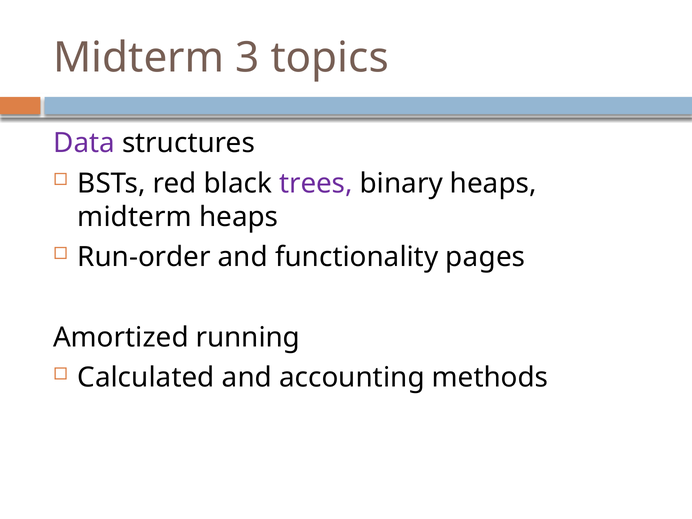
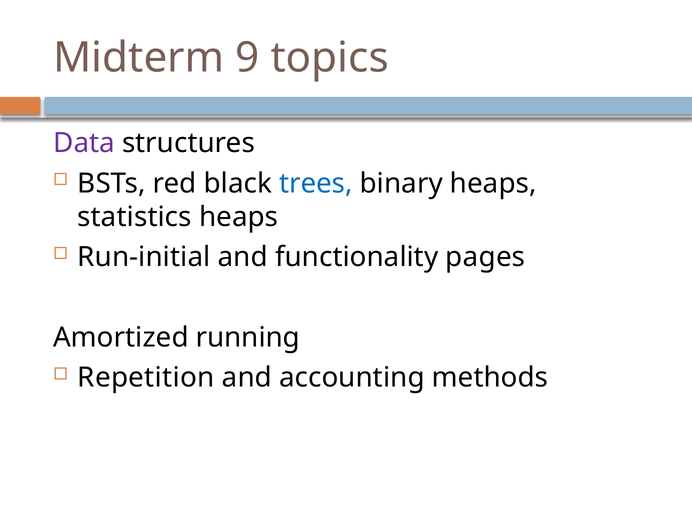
3: 3 -> 9
trees colour: purple -> blue
midterm at (135, 217): midterm -> statistics
Run-order: Run-order -> Run-initial
Calculated: Calculated -> Repetition
